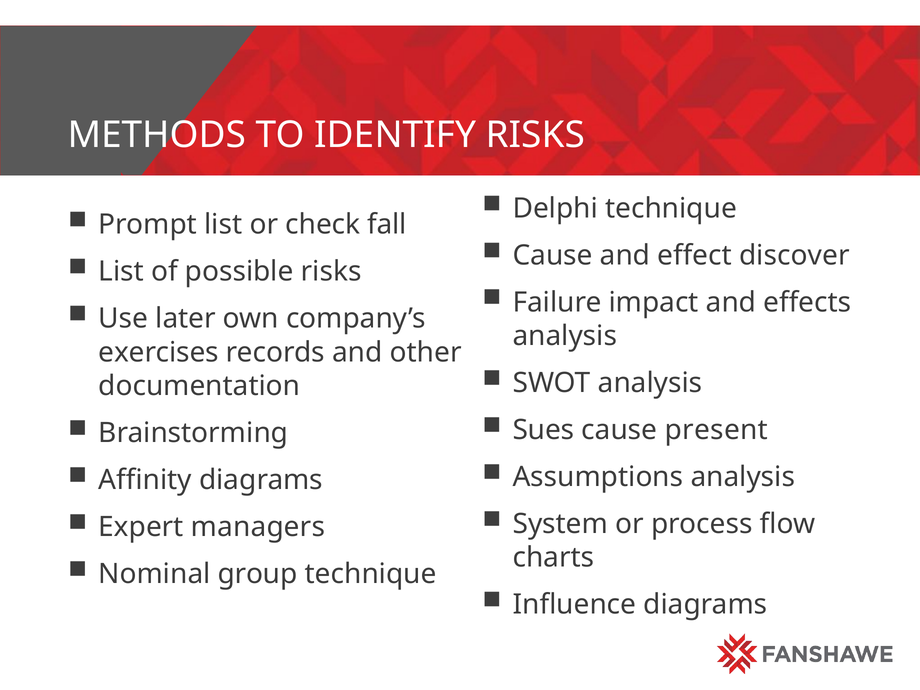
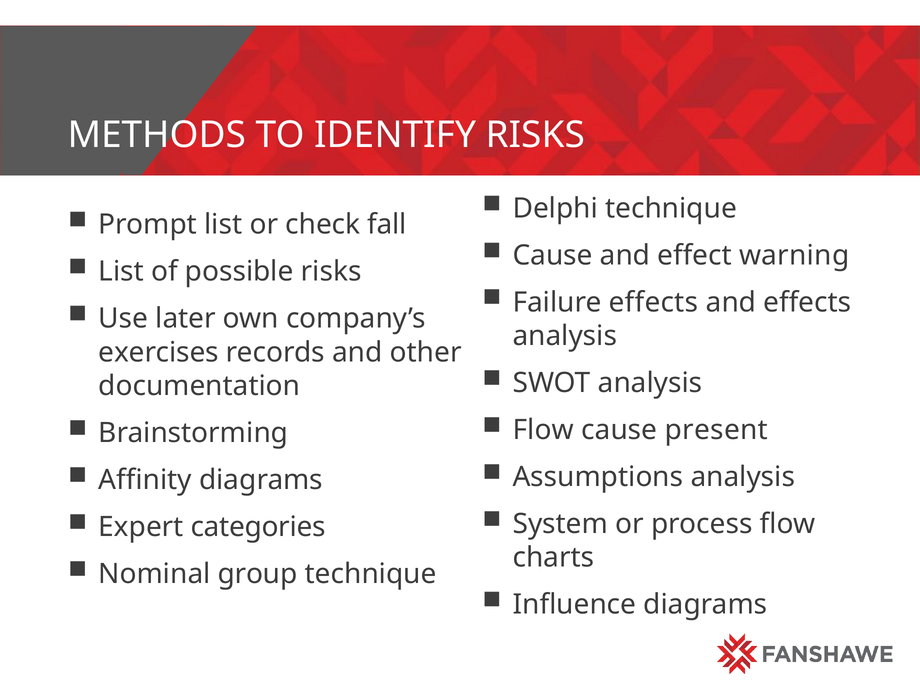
discover: discover -> warning
Failure impact: impact -> effects
Sues at (544, 430): Sues -> Flow
managers: managers -> categories
